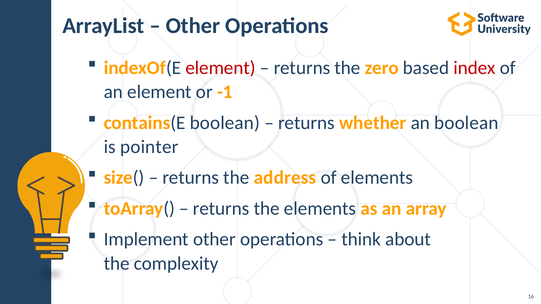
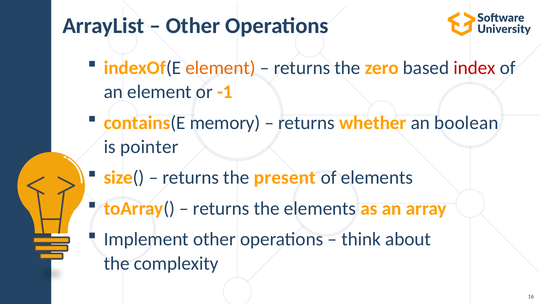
element at (221, 68) colour: red -> orange
contains(E boolean: boolean -> memory
address: address -> present
